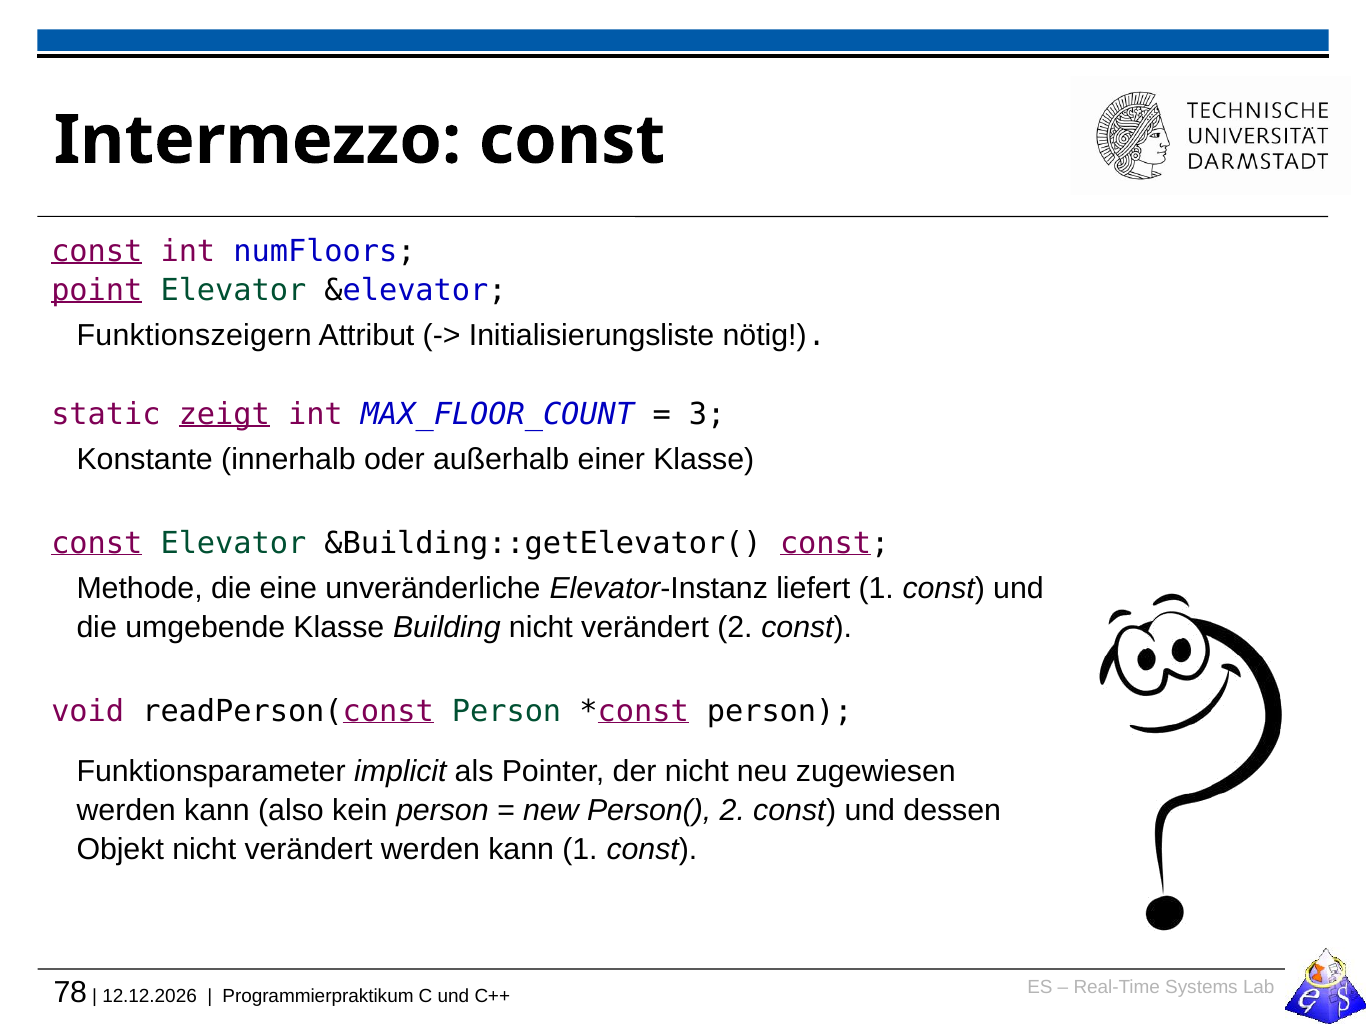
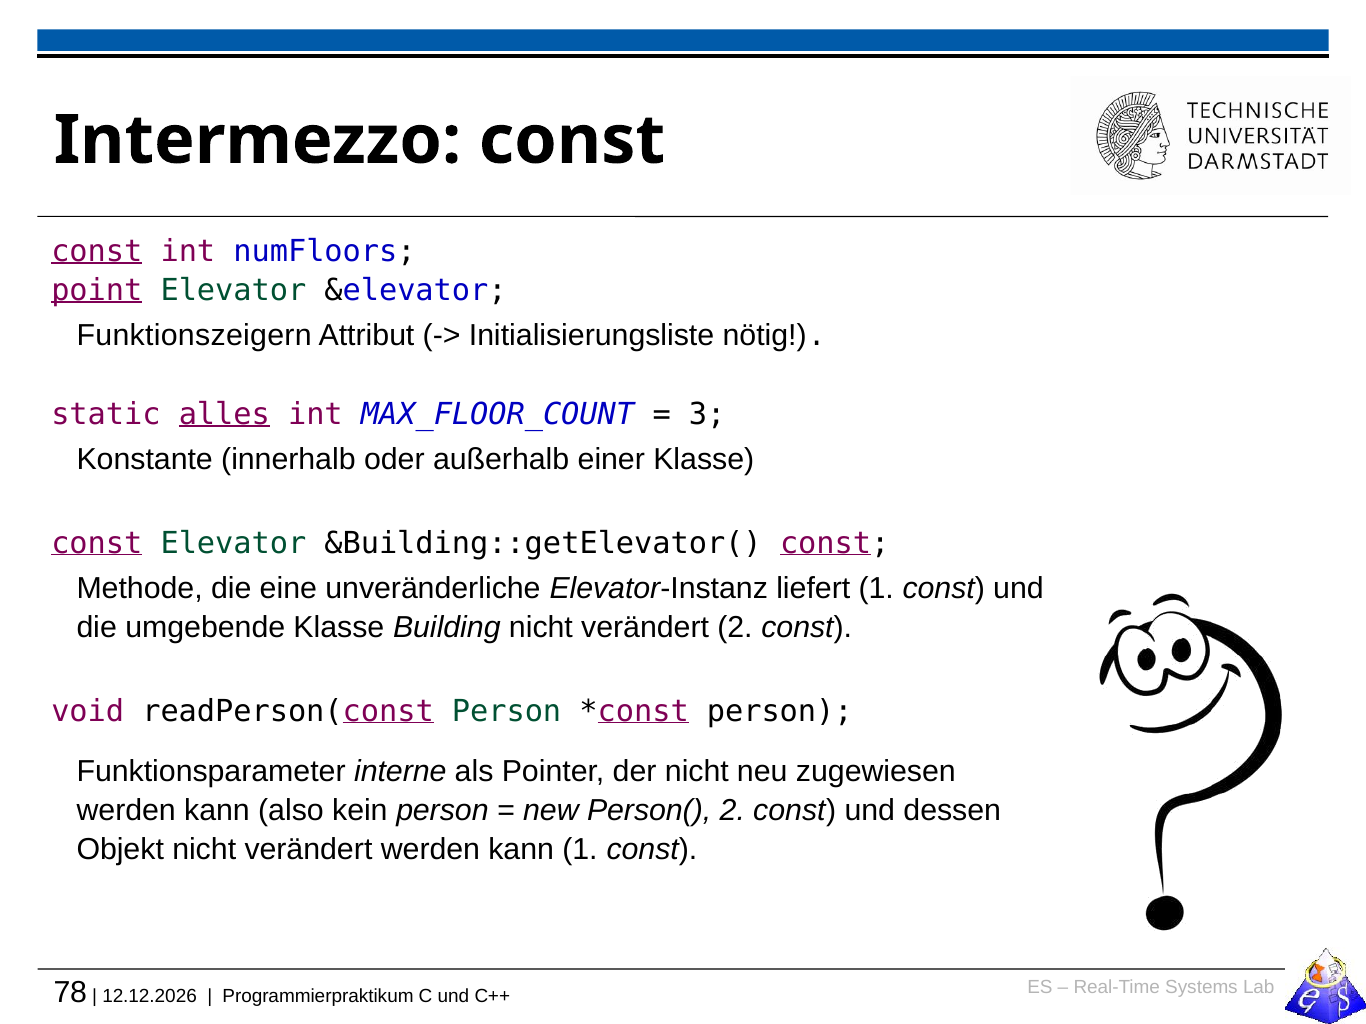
zeigt: zeigt -> alles
implicit: implicit -> interne
